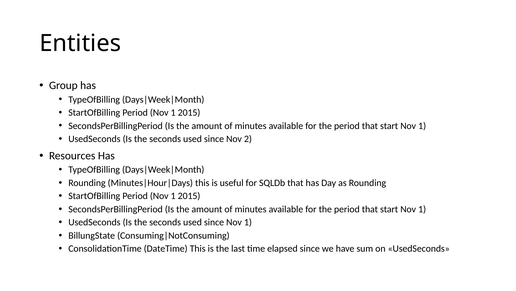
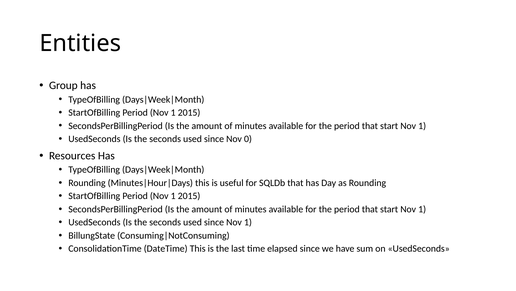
2: 2 -> 0
